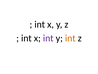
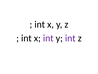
int at (70, 38) colour: orange -> purple
